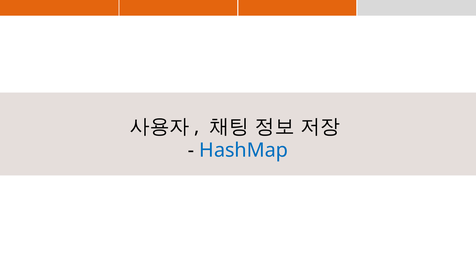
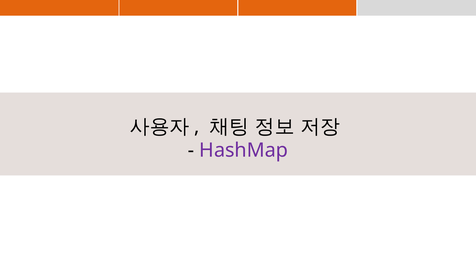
HashMap colour: blue -> purple
